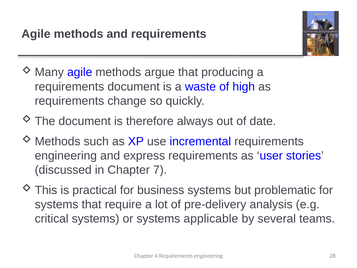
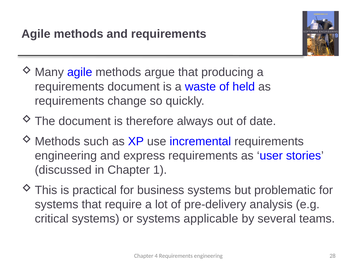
high: high -> held
7: 7 -> 1
